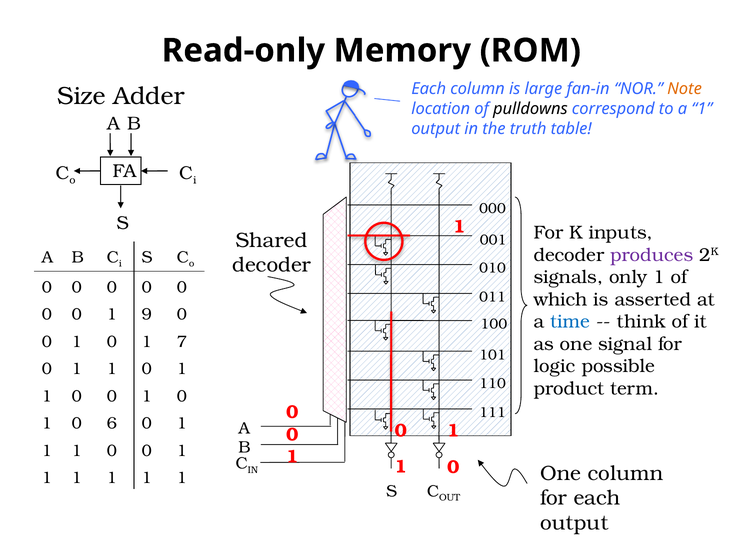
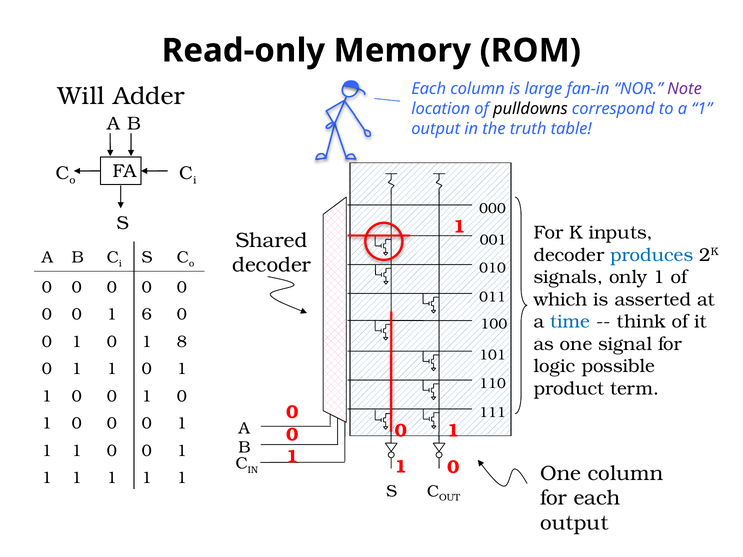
Note colour: orange -> purple
Size: Size -> Will
produces colour: purple -> blue
9: 9 -> 6
7: 7 -> 8
6 at (112, 424): 6 -> 0
